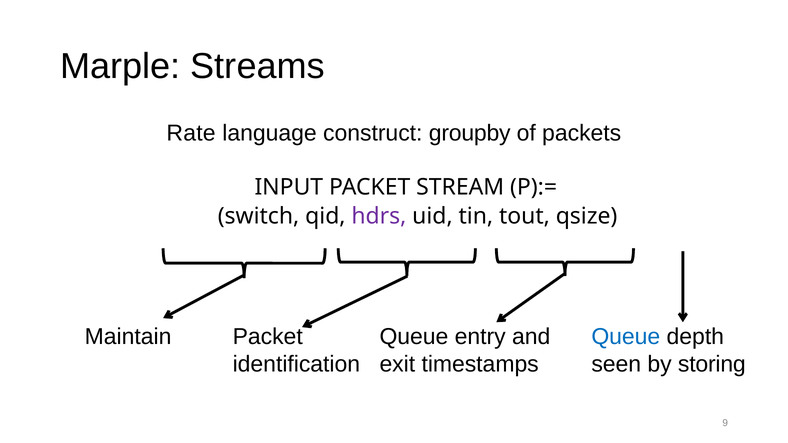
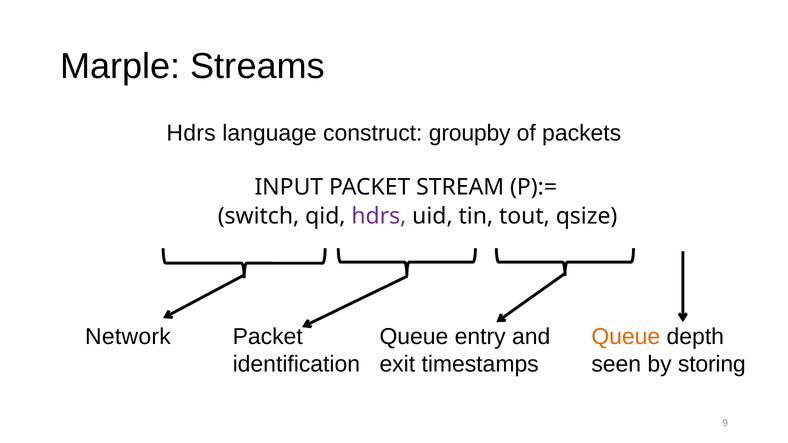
Rate at (191, 133): Rate -> Hdrs
Queue at (626, 337) colour: blue -> orange
Maintain: Maintain -> Network
